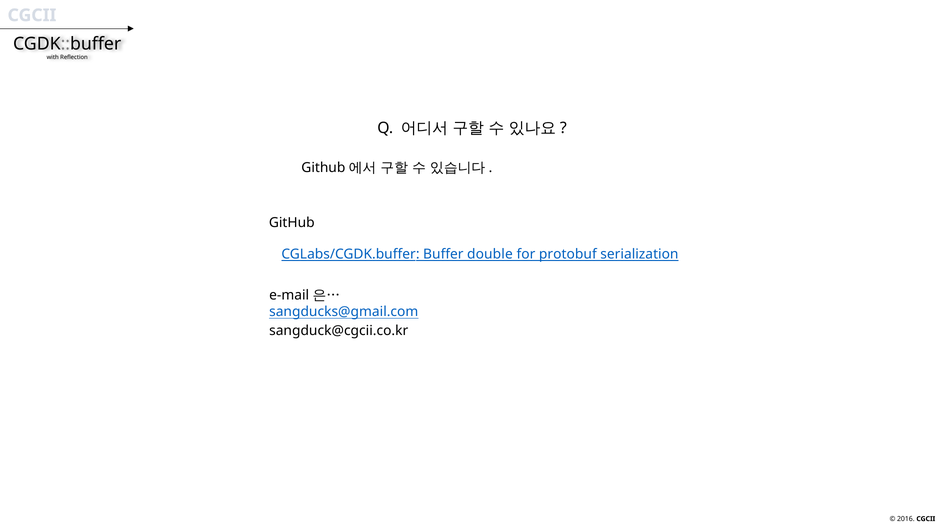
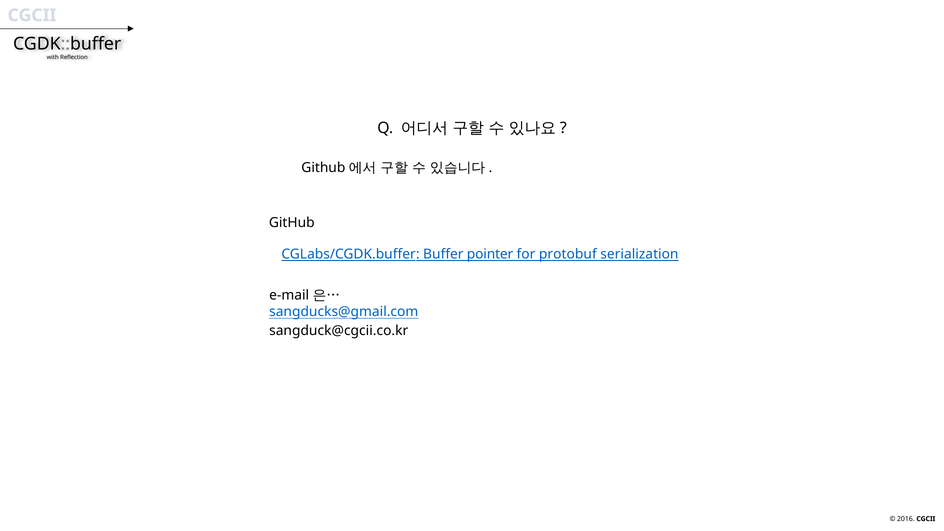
double: double -> pointer
